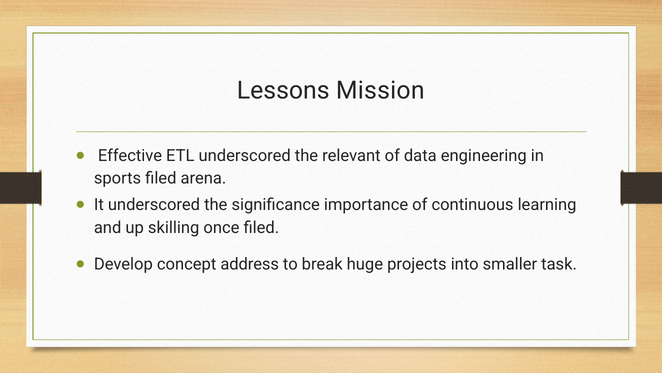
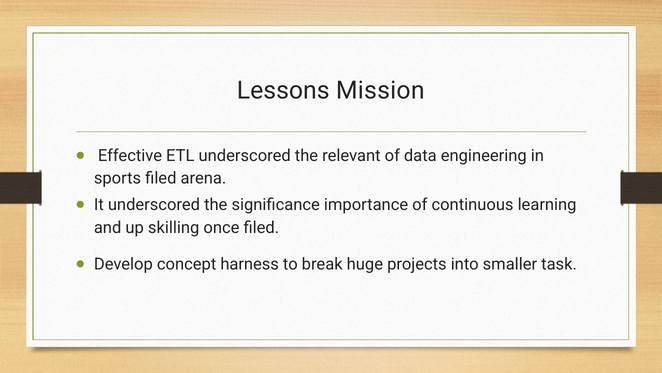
address: address -> harness
